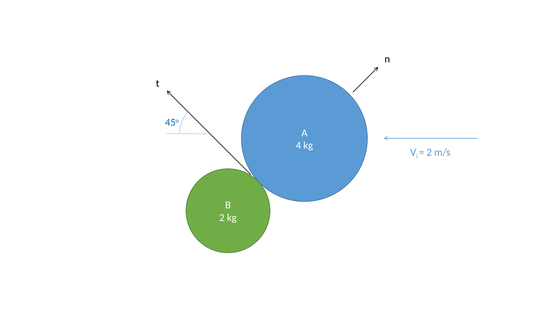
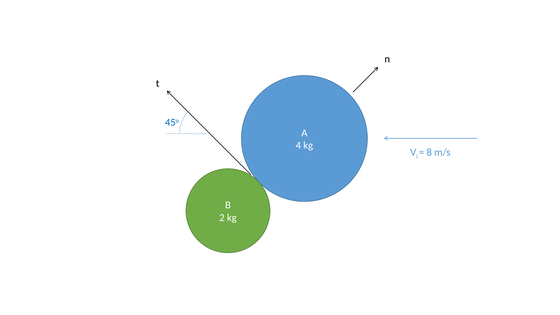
2 at (429, 152): 2 -> 8
